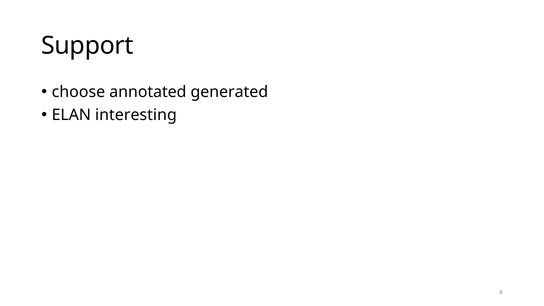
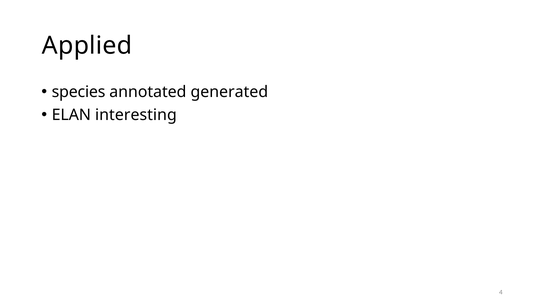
Support: Support -> Applied
choose: choose -> species
